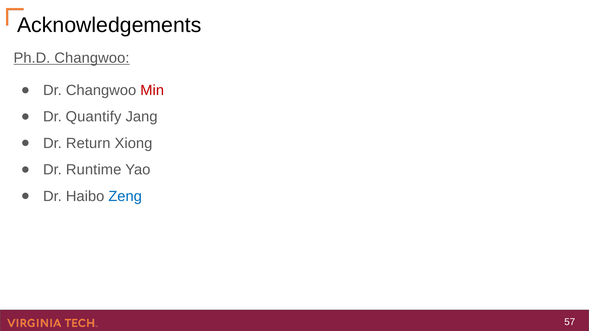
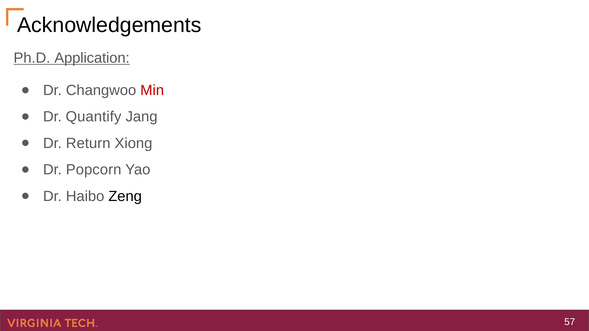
Ph.D Changwoo: Changwoo -> Application
Runtime: Runtime -> Popcorn
Zeng colour: blue -> black
